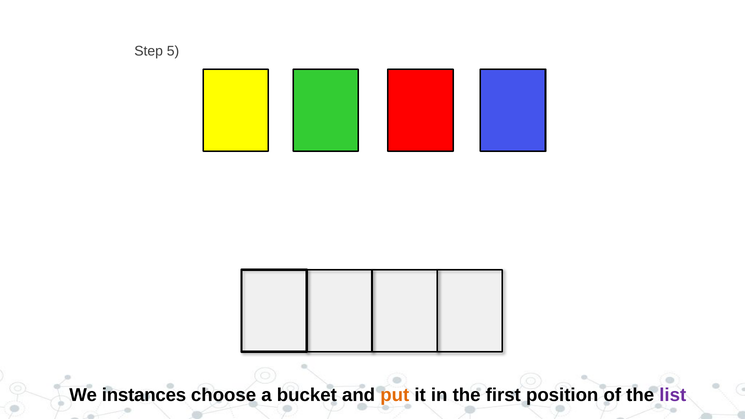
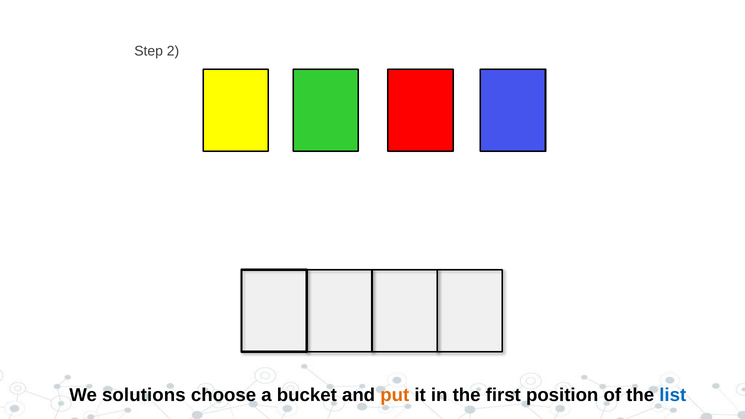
5: 5 -> 2
instances: instances -> solutions
list colour: purple -> blue
